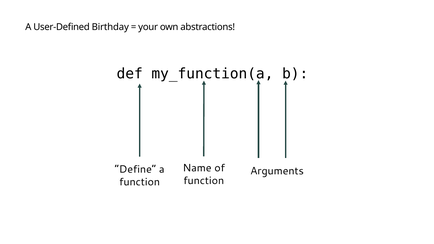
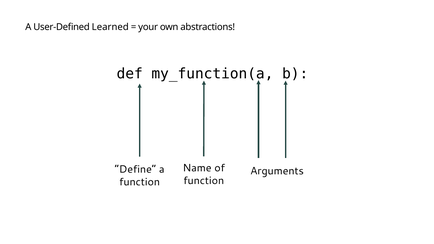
Birthday: Birthday -> Learned
